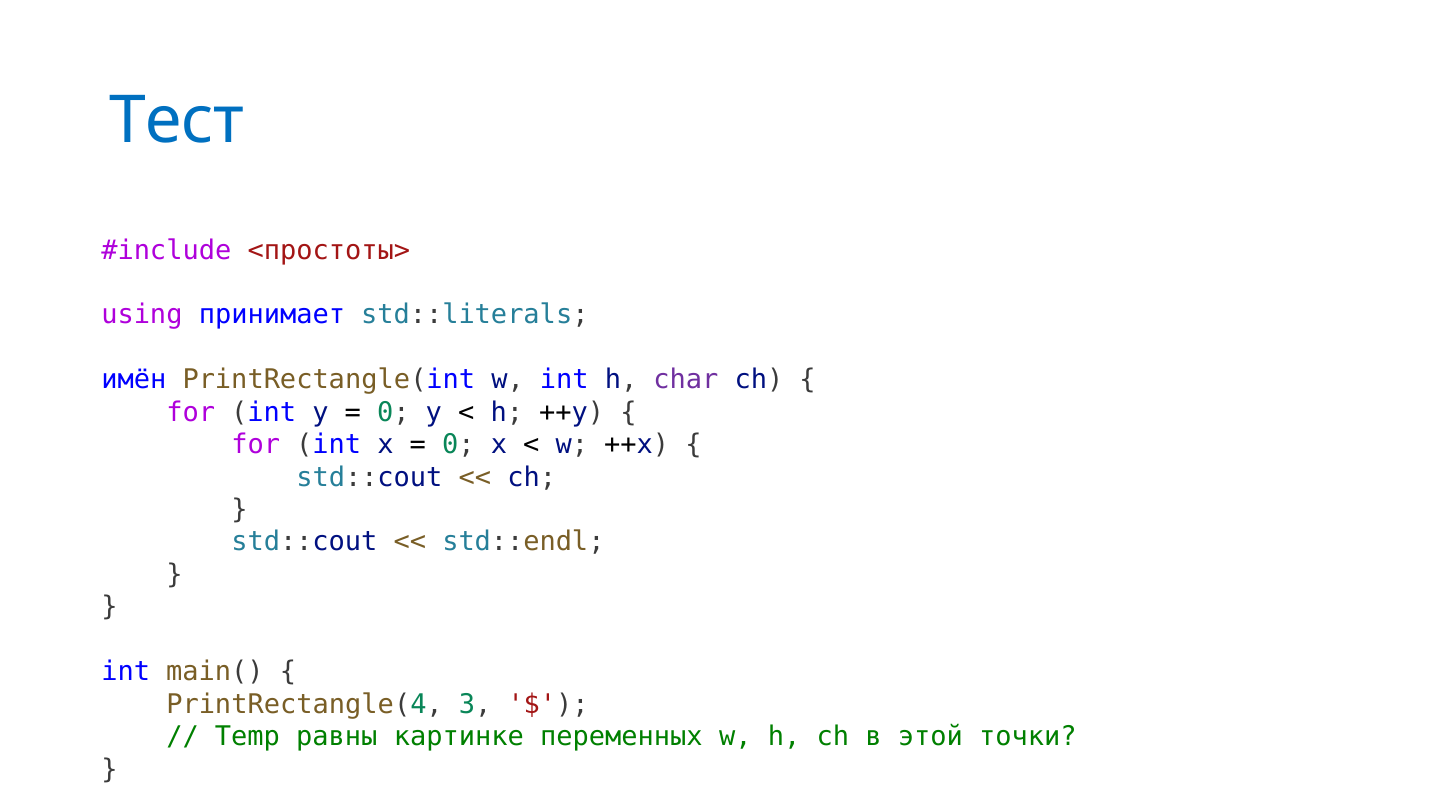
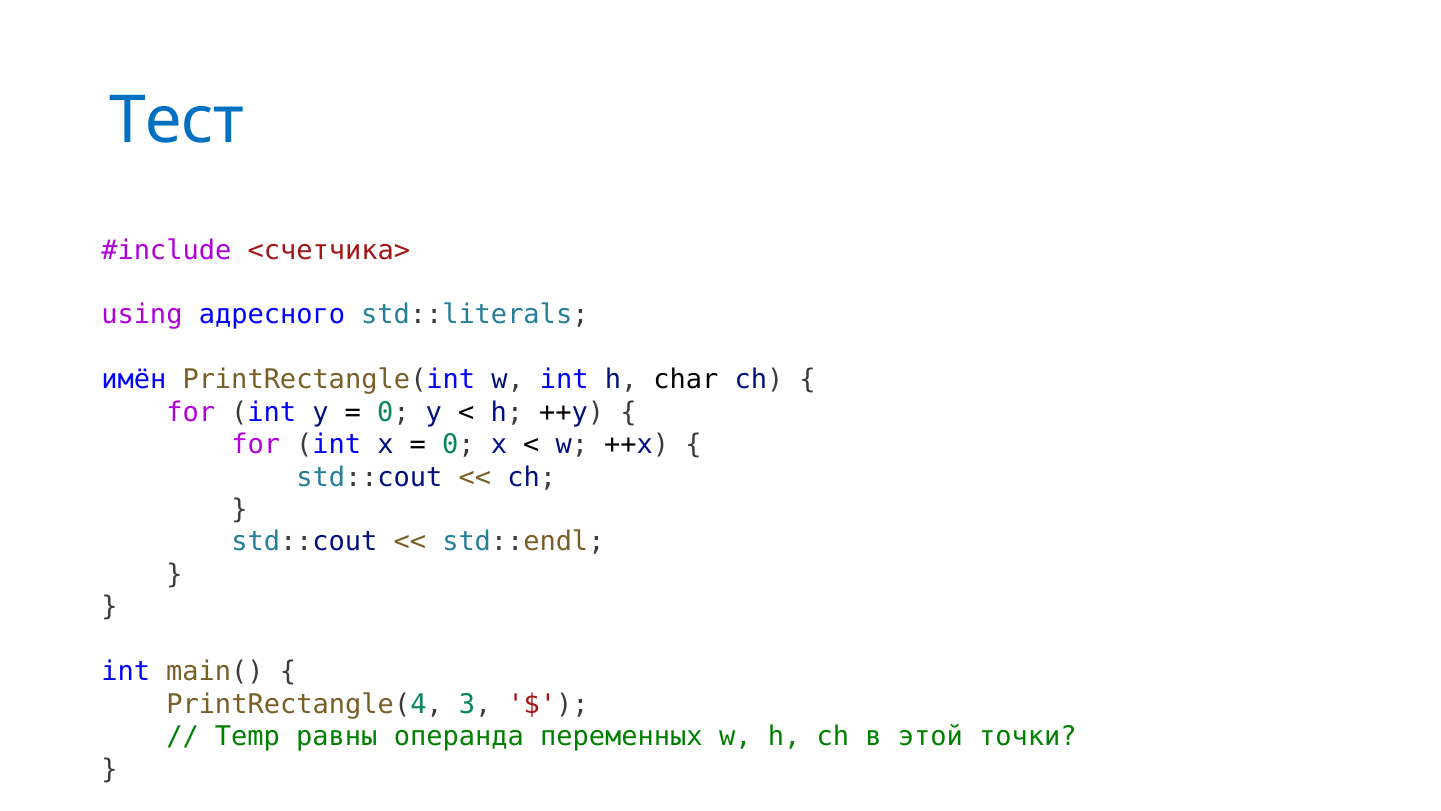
<простоты>: <простоты> -> <счетчика>
принимает: принимает -> адресного
char colour: purple -> black
картинке: картинке -> операнда
